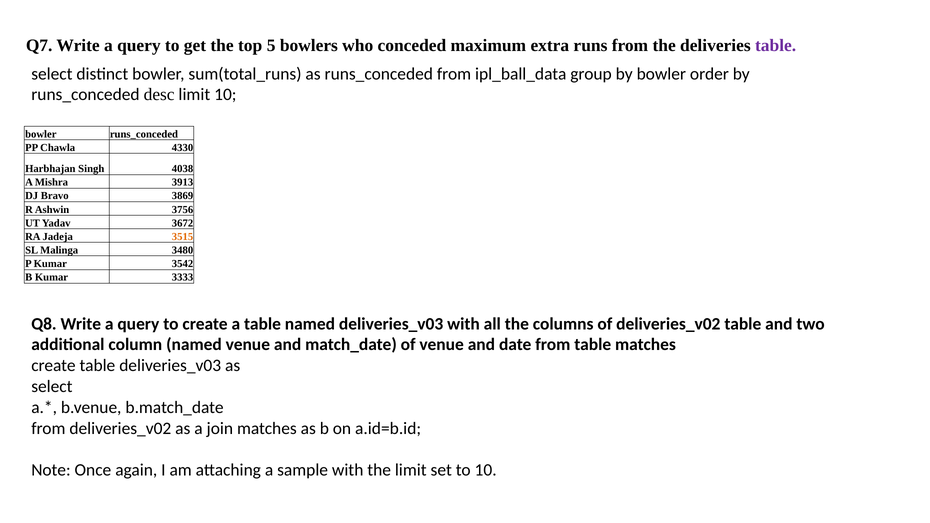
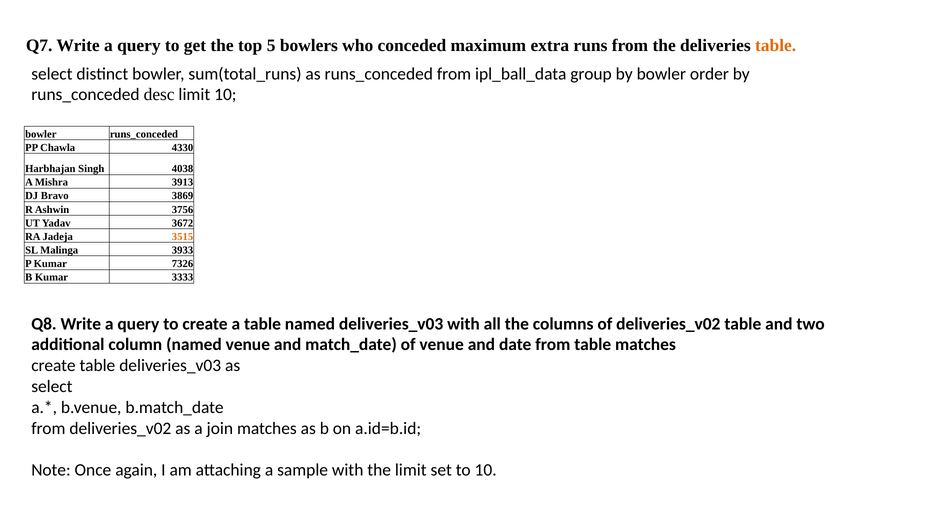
table at (776, 46) colour: purple -> orange
3480: 3480 -> 3933
3542: 3542 -> 7326
